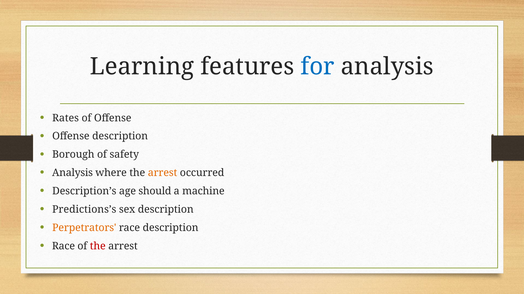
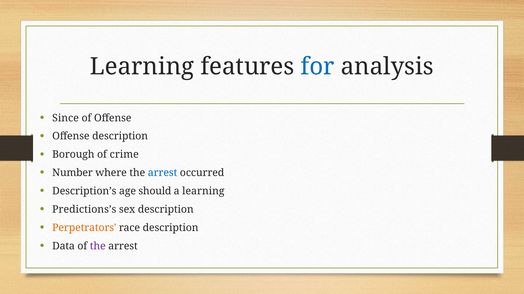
Rates: Rates -> Since
safety: safety -> crime
Analysis at (73, 173): Analysis -> Number
arrest at (163, 173) colour: orange -> blue
a machine: machine -> learning
Race at (64, 247): Race -> Data
the at (98, 247) colour: red -> purple
